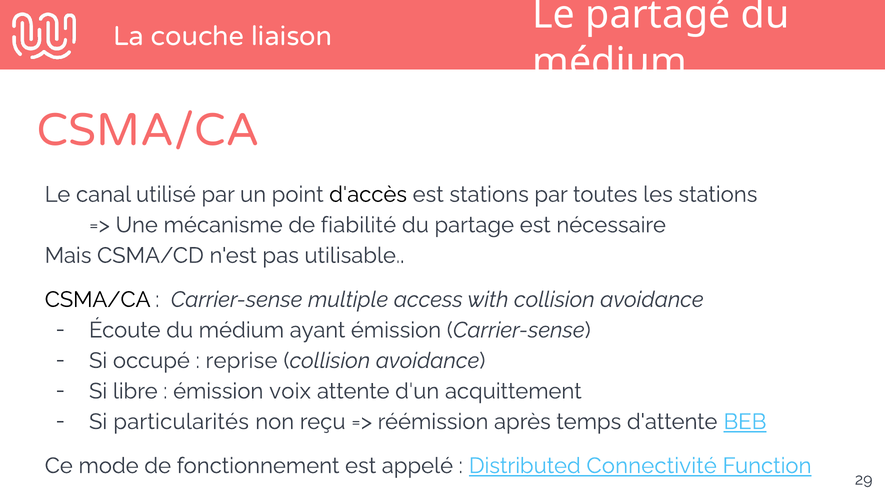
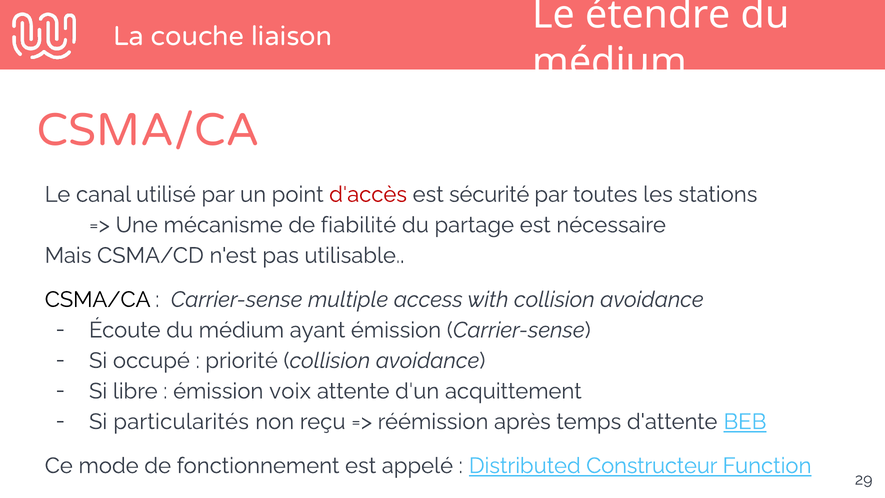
partagé: partagé -> étendre
d'accès colour: black -> red
est stations: stations -> sécurité
reprise: reprise -> priorité
Connectivité: Connectivité -> Constructeur
